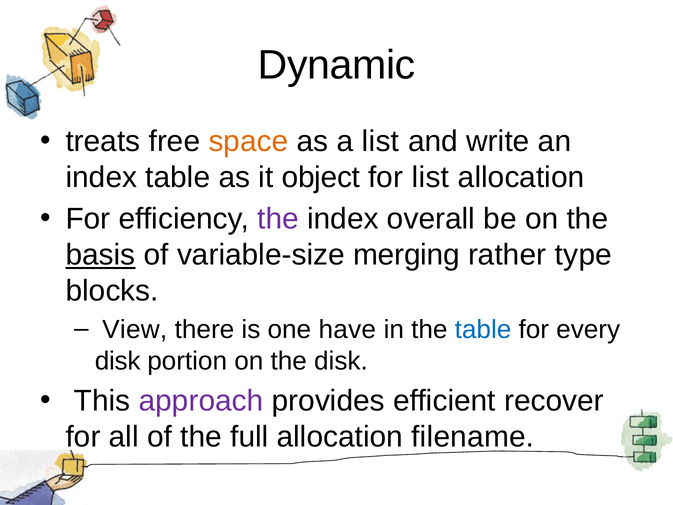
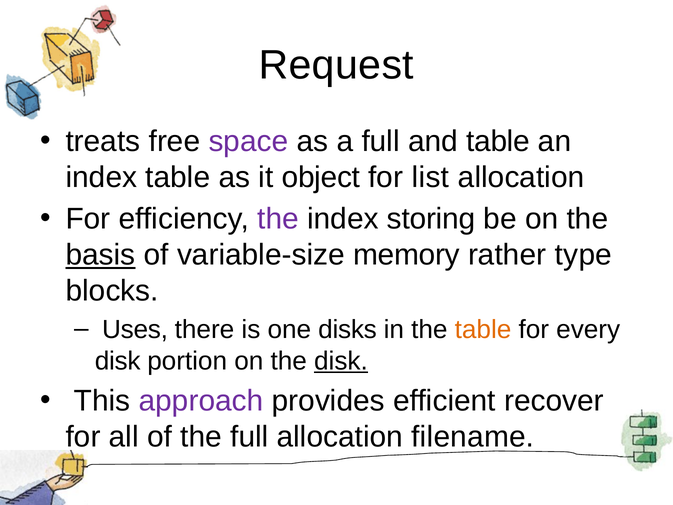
Dynamic: Dynamic -> Request
space colour: orange -> purple
a list: list -> full
and write: write -> table
overall: overall -> storing
merging: merging -> memory
View: View -> Uses
have: have -> disks
table at (483, 329) colour: blue -> orange
disk at (341, 361) underline: none -> present
